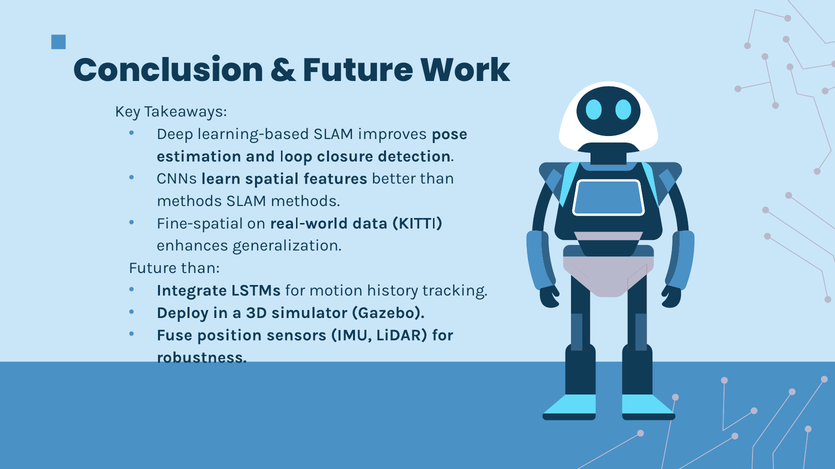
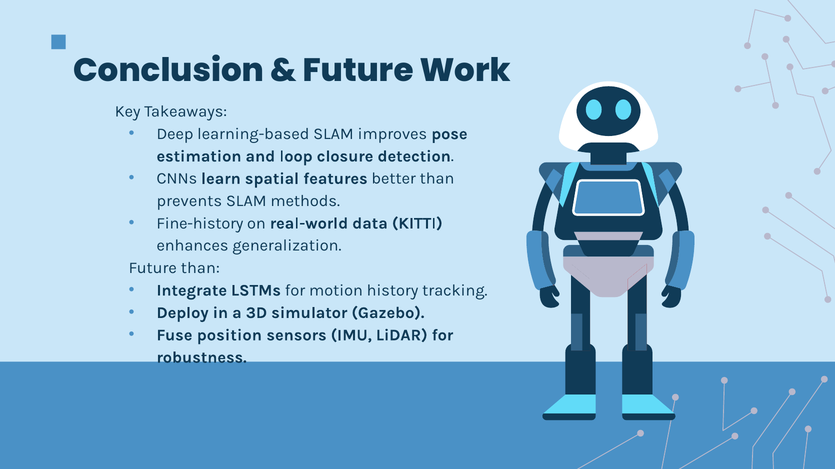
methods at (189, 201): methods -> prevents
Fine-spatial: Fine-spatial -> Fine-history
